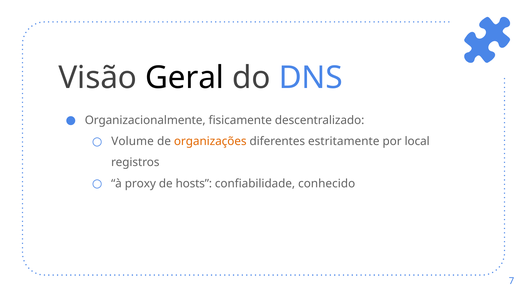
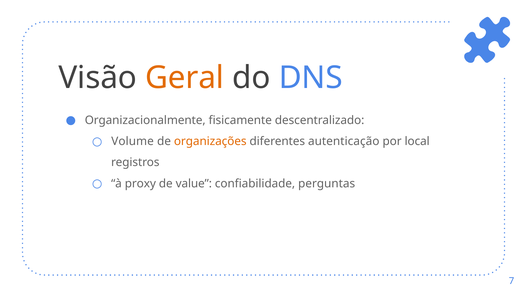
Geral colour: black -> orange
estritamente: estritamente -> autenticação
hosts: hosts -> value
conhecido: conhecido -> perguntas
